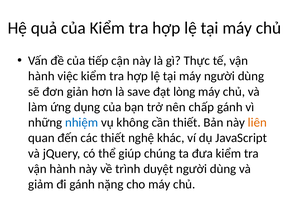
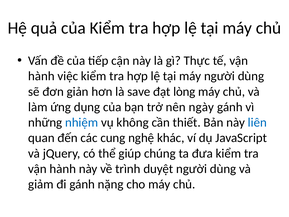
chấp: chấp -> ngày
liên colour: orange -> blue
các thiết: thiết -> cung
